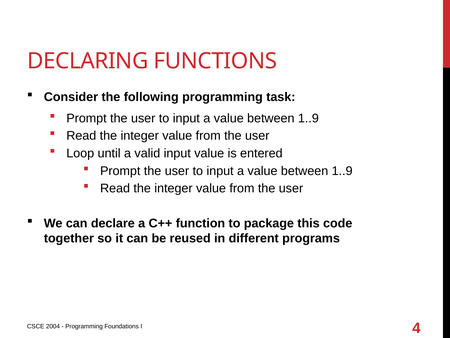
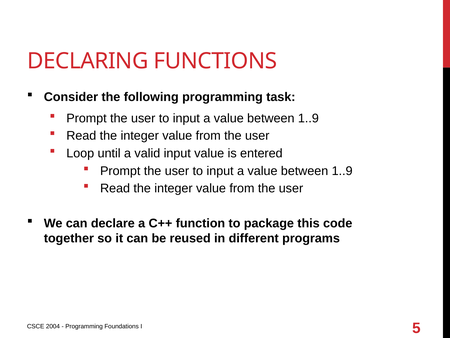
4: 4 -> 5
